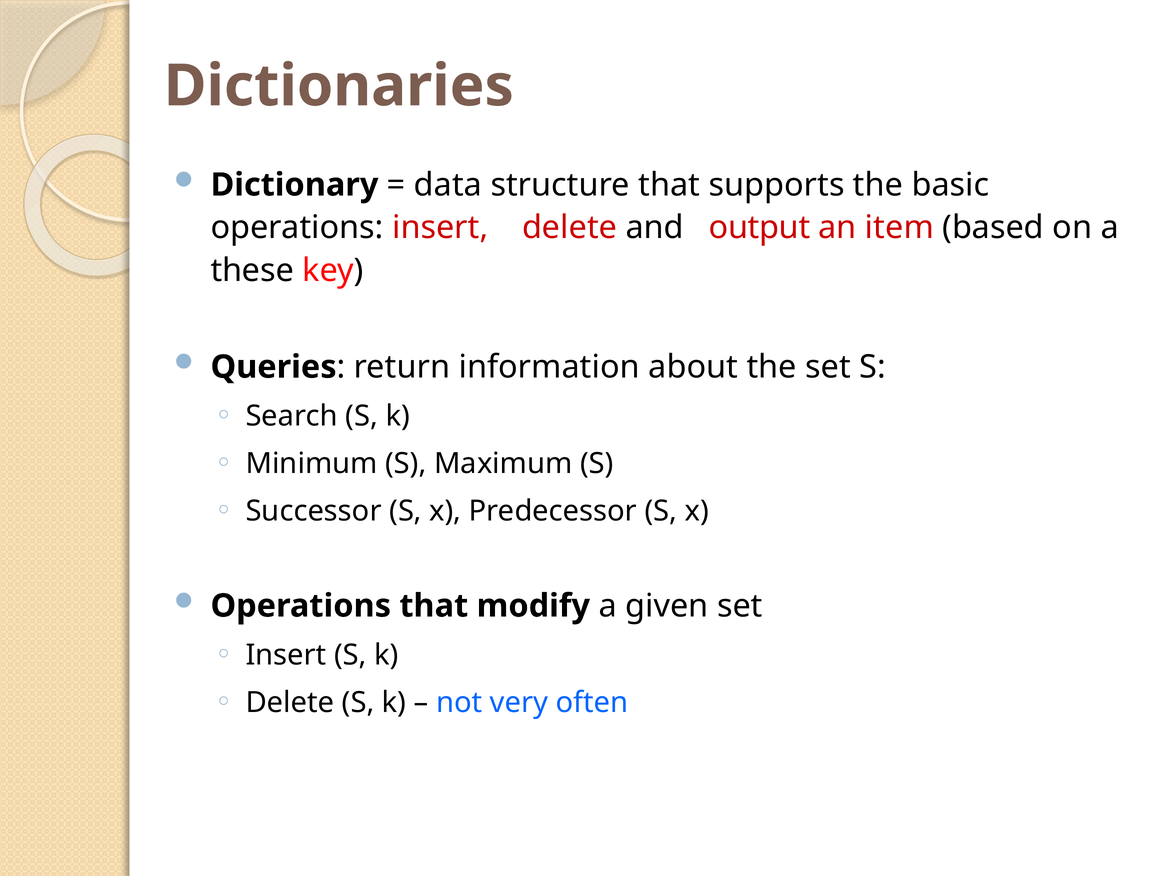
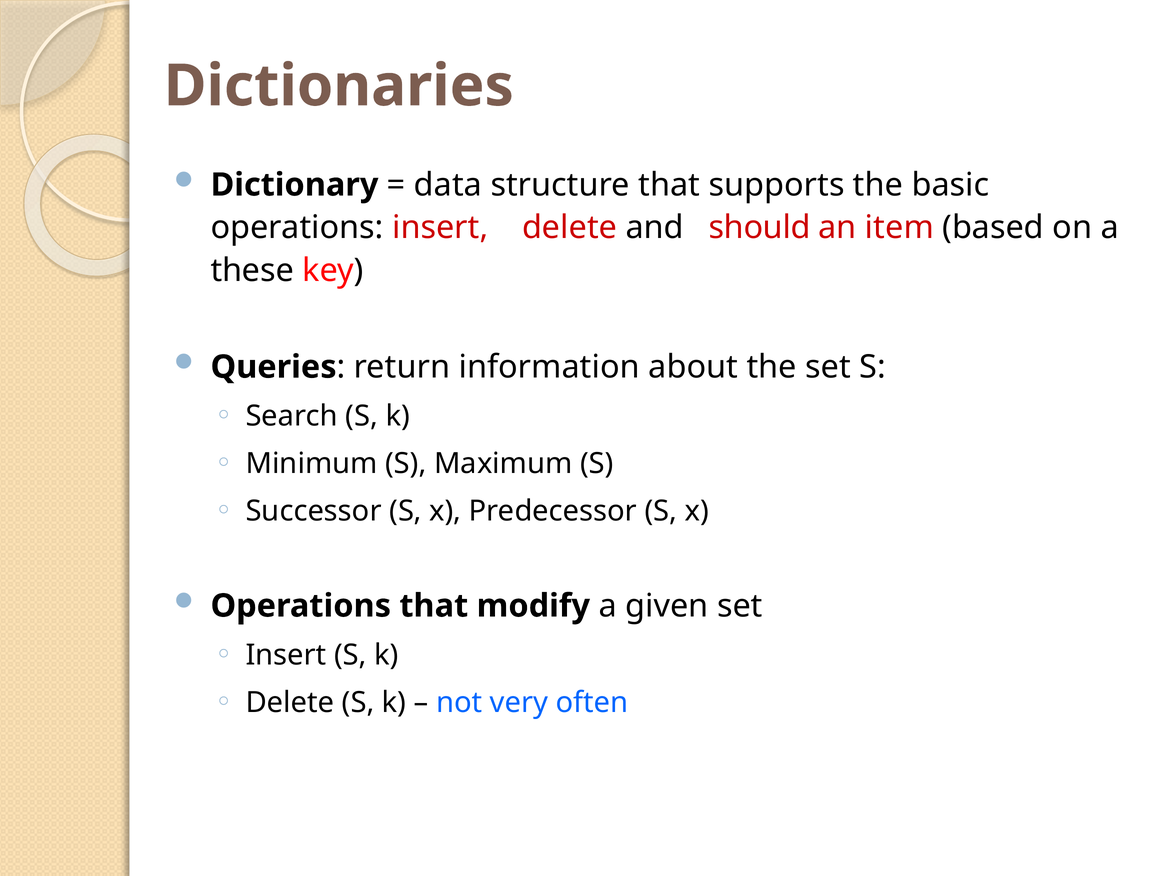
output: output -> should
